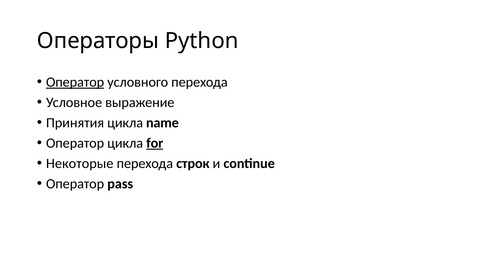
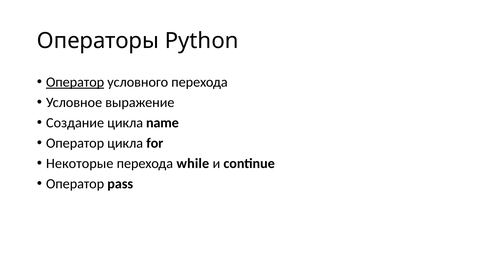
Принятия: Принятия -> Создание
for underline: present -> none
строк: строк -> while
